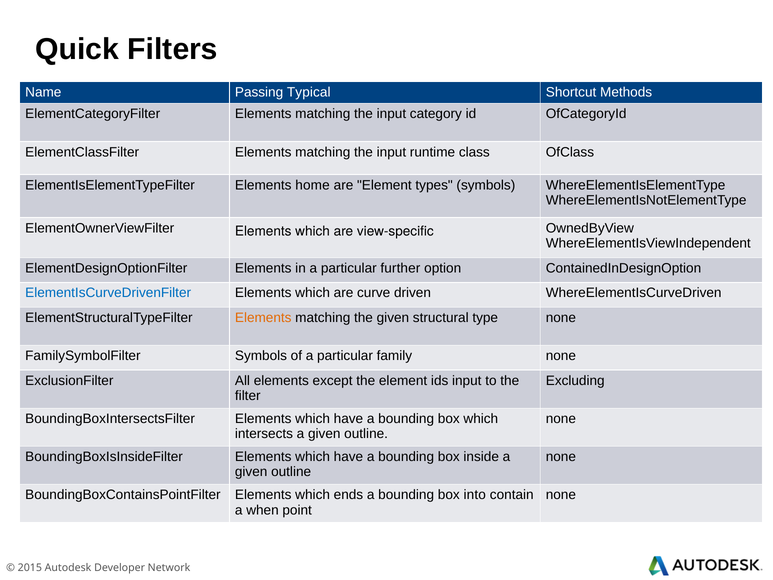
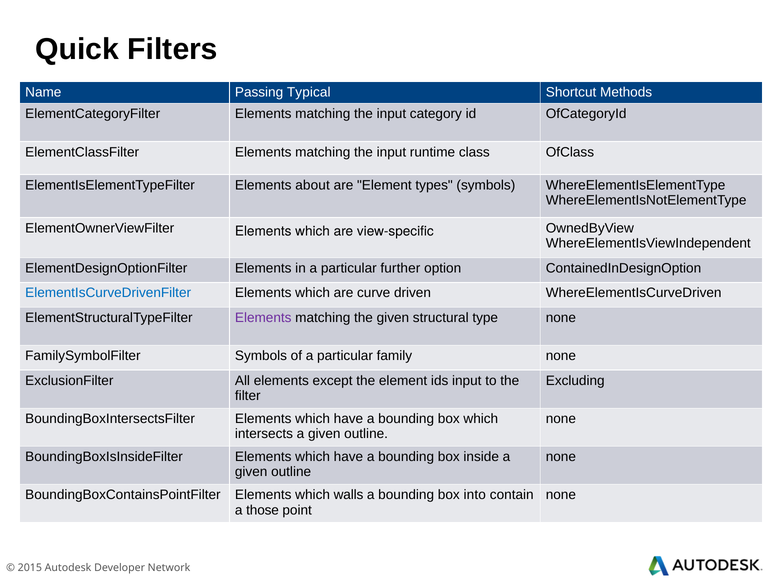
home: home -> about
Elements at (263, 318) colour: orange -> purple
ends: ends -> walls
when: when -> those
